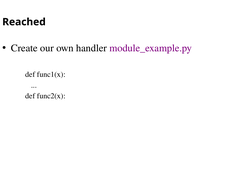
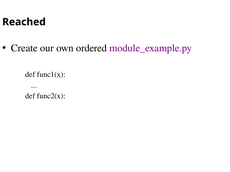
handler: handler -> ordered
